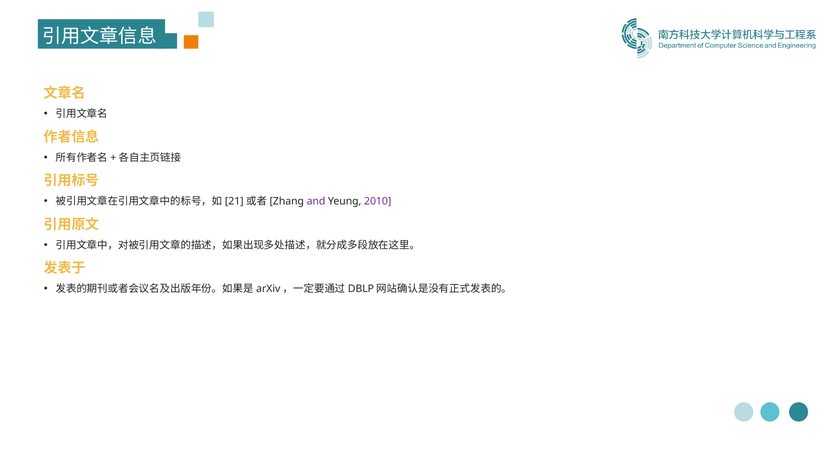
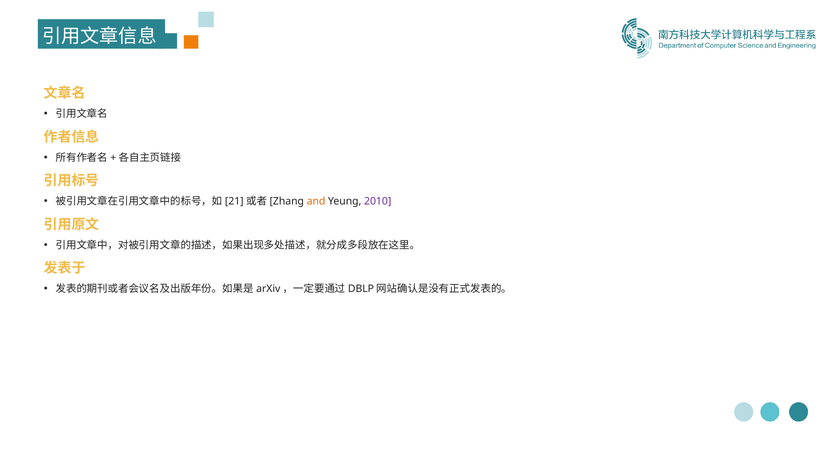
and colour: purple -> orange
